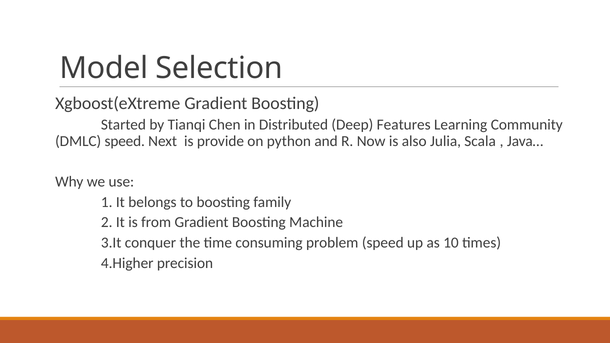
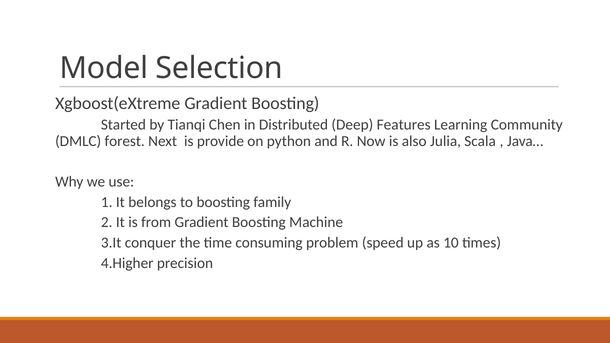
DMLC speed: speed -> forest
